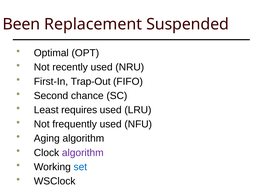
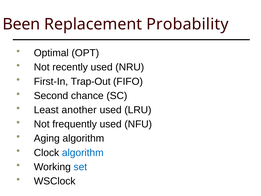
Suspended: Suspended -> Probability
requires: requires -> another
algorithm at (83, 152) colour: purple -> blue
